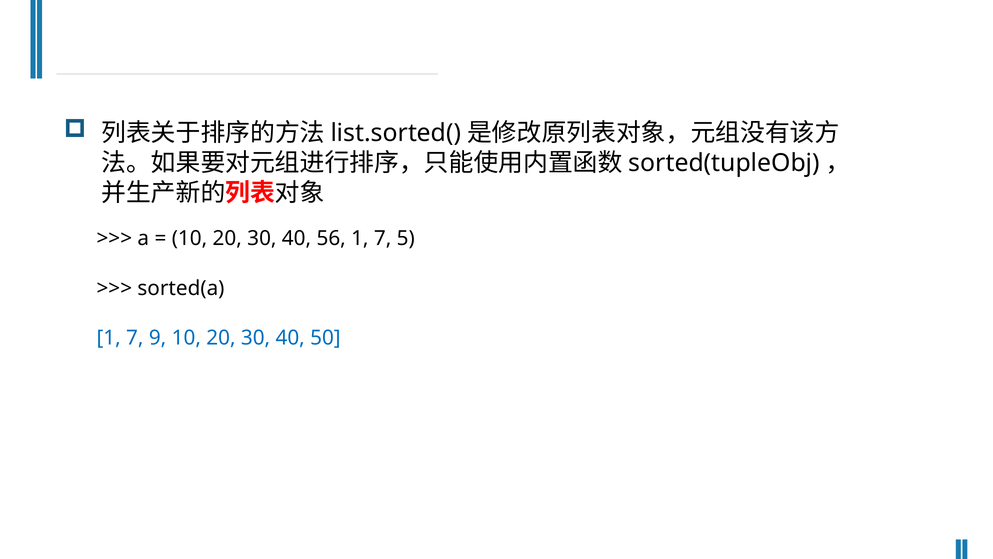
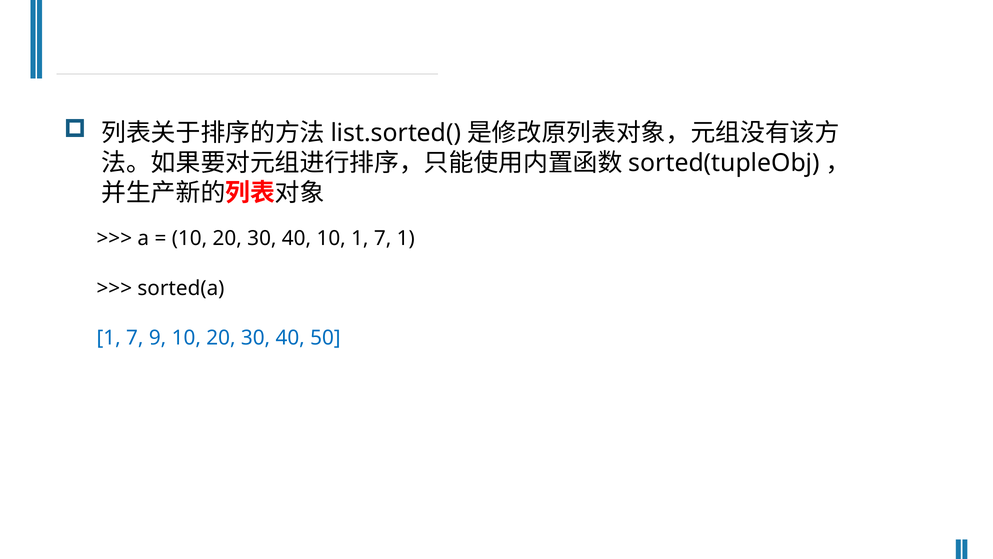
40 56: 56 -> 10
7 5: 5 -> 1
